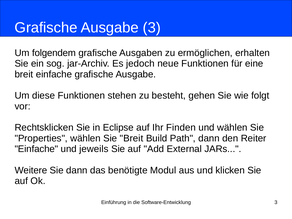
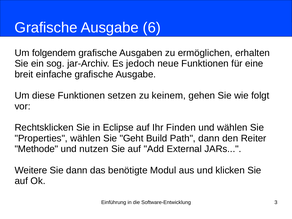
Ausgabe 3: 3 -> 6
stehen: stehen -> setzen
besteht: besteht -> keinem
Sie Breit: Breit -> Geht
Einfache at (36, 149): Einfache -> Methode
jeweils: jeweils -> nutzen
